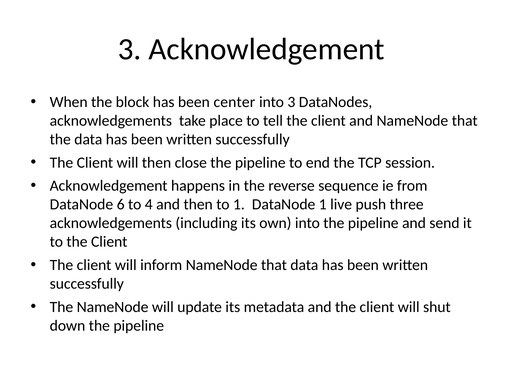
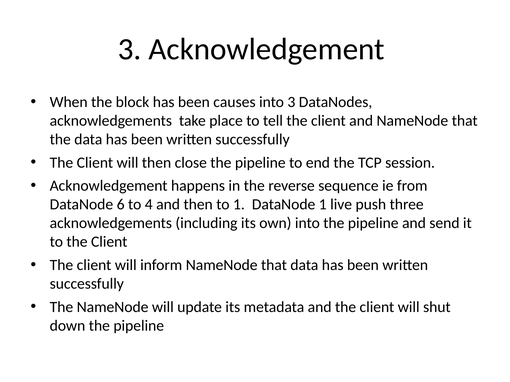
center: center -> causes
